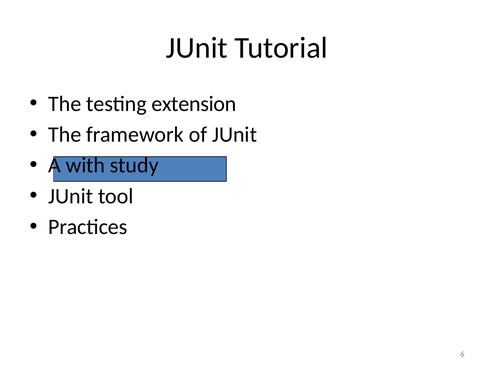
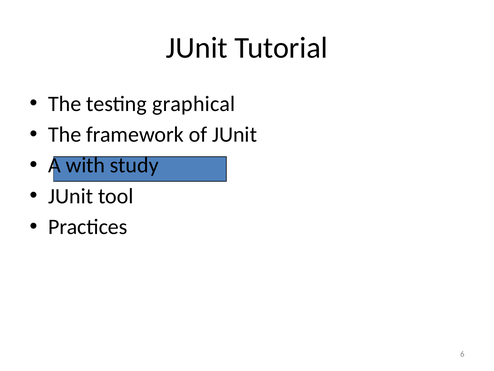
extension: extension -> graphical
